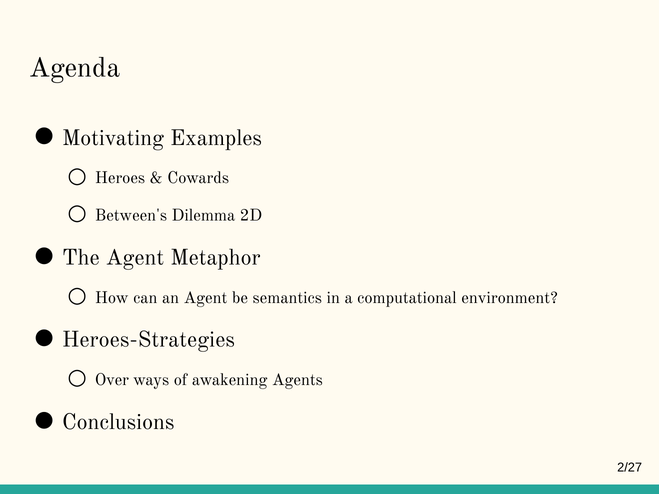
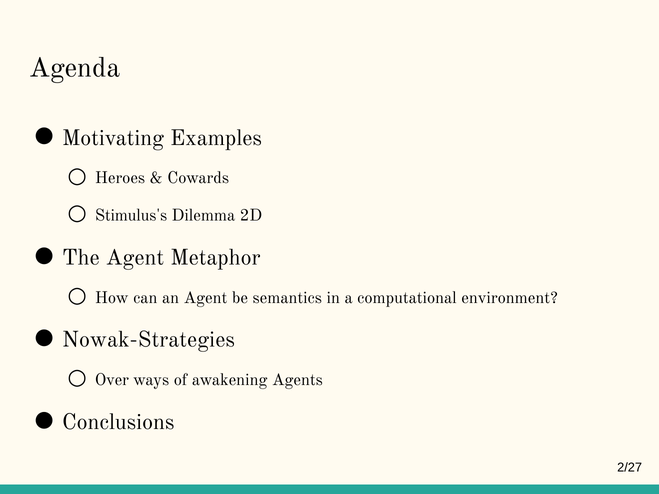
Between's: Between's -> Stimulus's
Heroes-Strategies: Heroes-Strategies -> Nowak-Strategies
